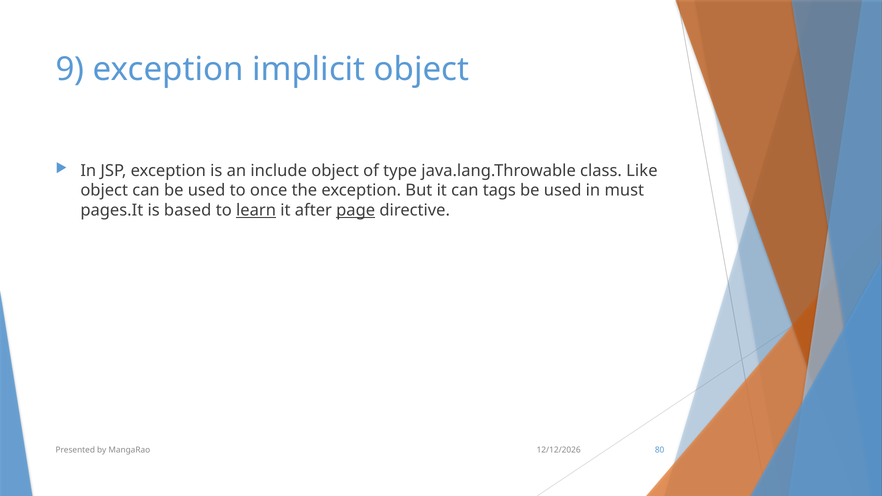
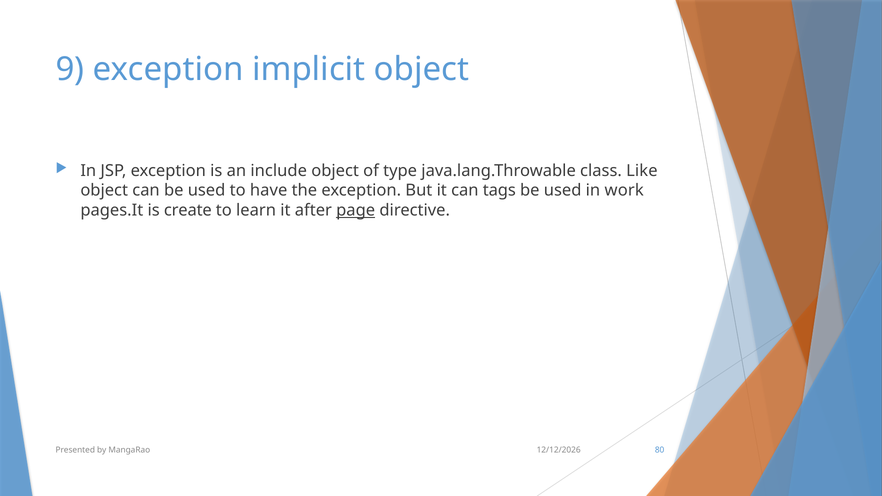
once: once -> have
must: must -> work
based: based -> create
learn underline: present -> none
